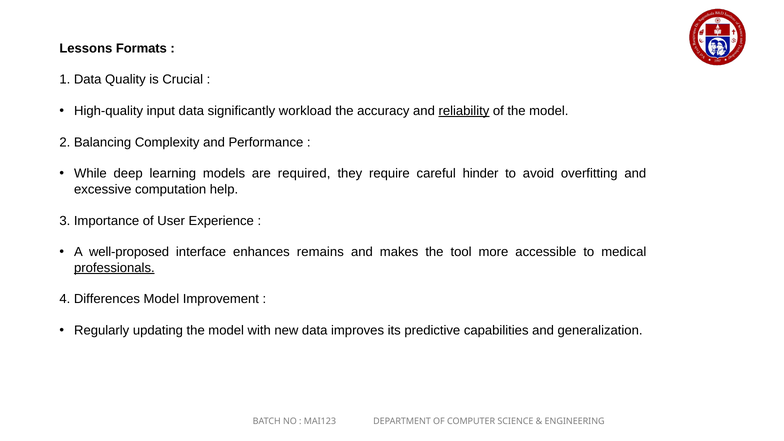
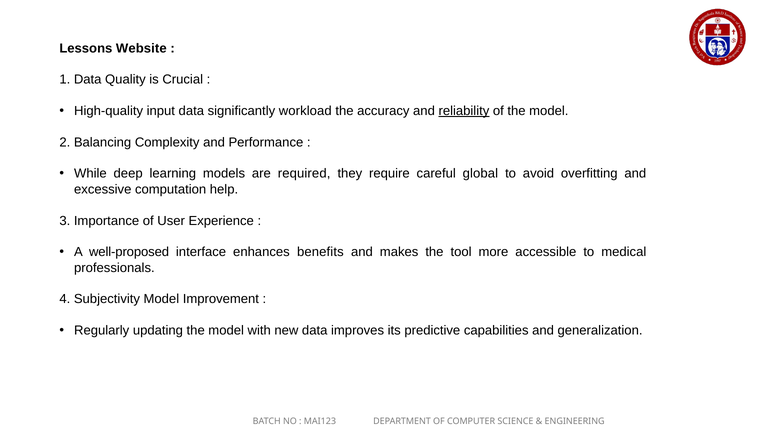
Formats: Formats -> Website
hinder: hinder -> global
remains: remains -> benefits
professionals underline: present -> none
Differences: Differences -> Subjectivity
